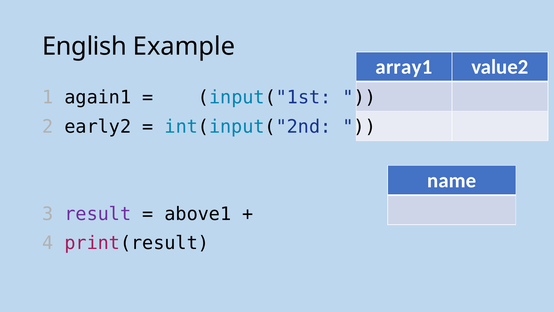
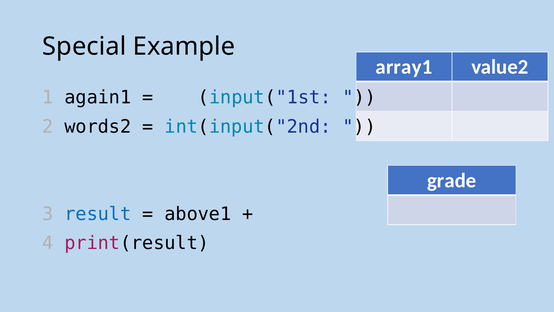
English: English -> Special
early2: early2 -> words2
name: name -> grade
result colour: purple -> blue
